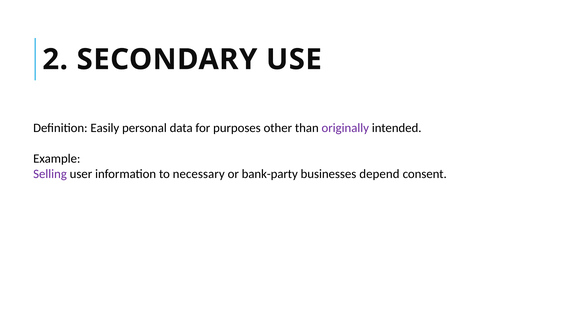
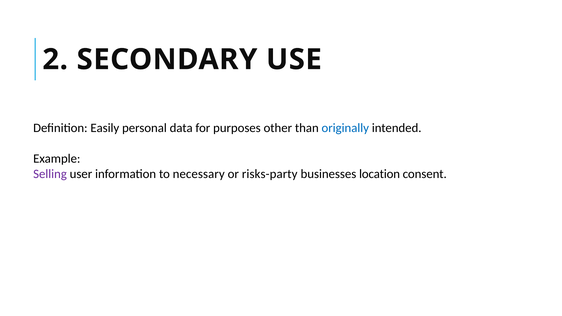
originally colour: purple -> blue
bank-party: bank-party -> risks-party
depend: depend -> location
